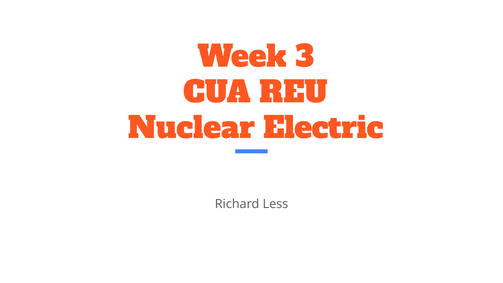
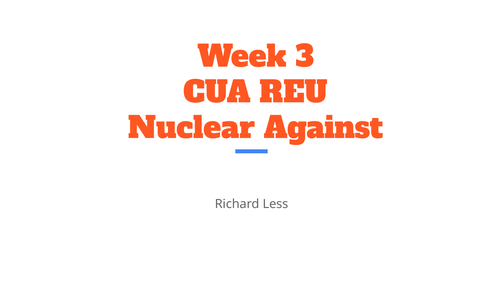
Electric: Electric -> Against
